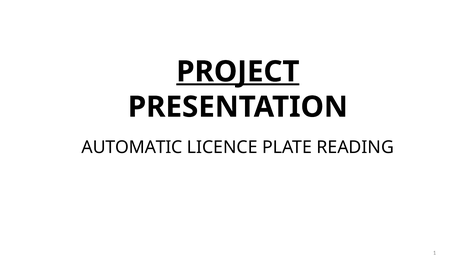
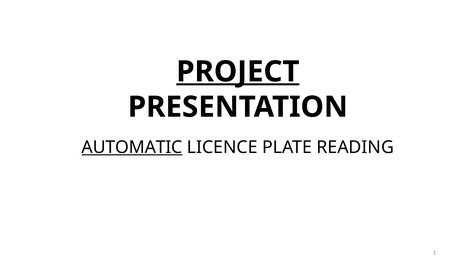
AUTOMATIC underline: none -> present
